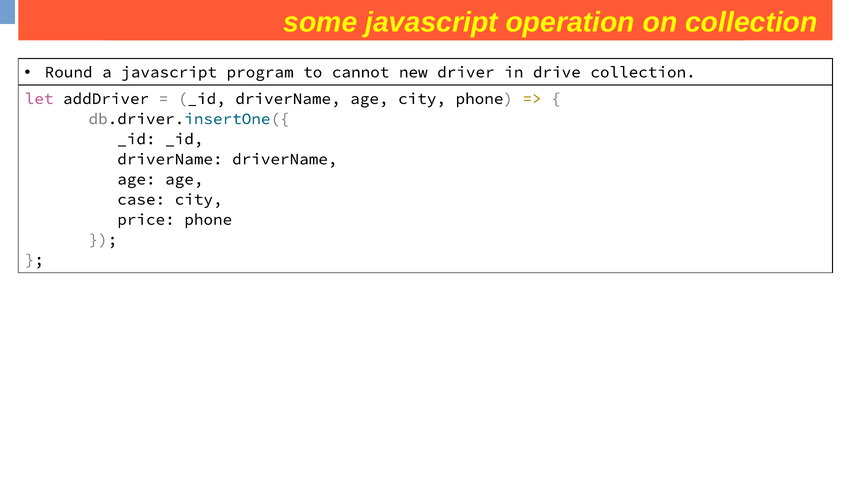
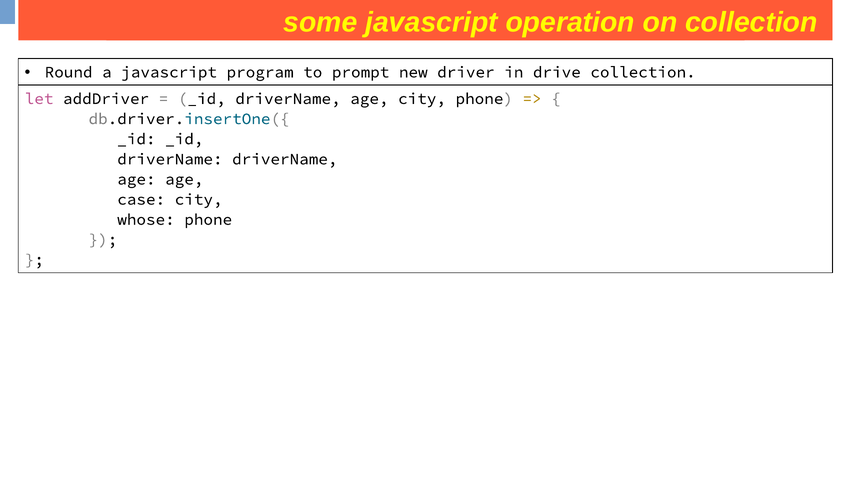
cannot: cannot -> prompt
price: price -> whose
